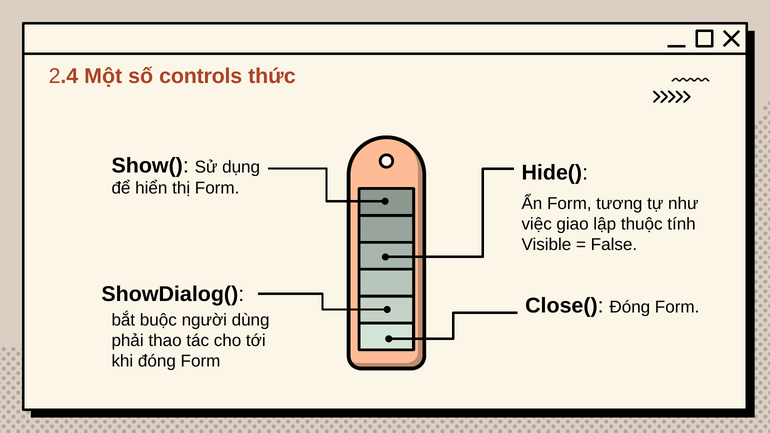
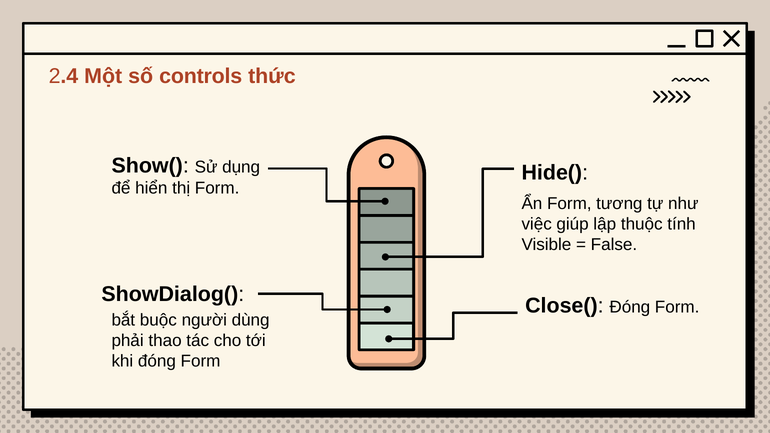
giao: giao -> giúp
